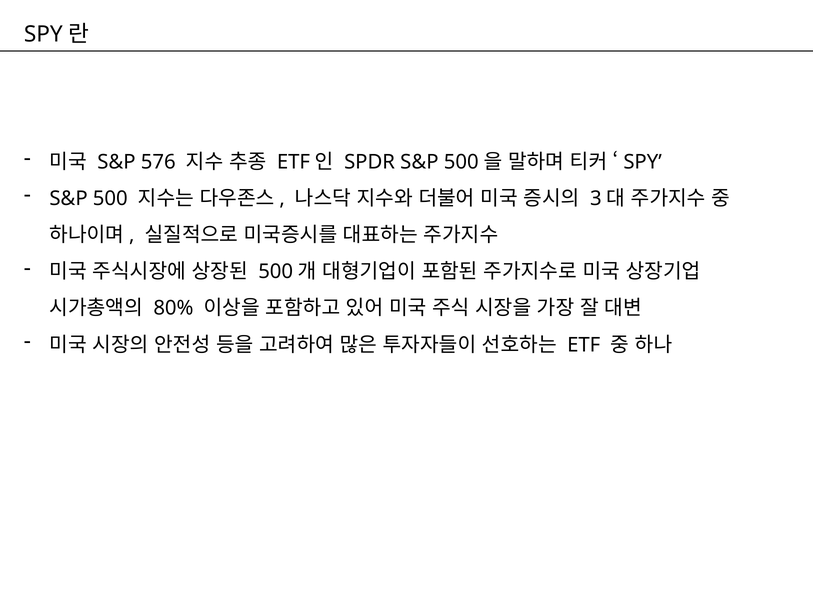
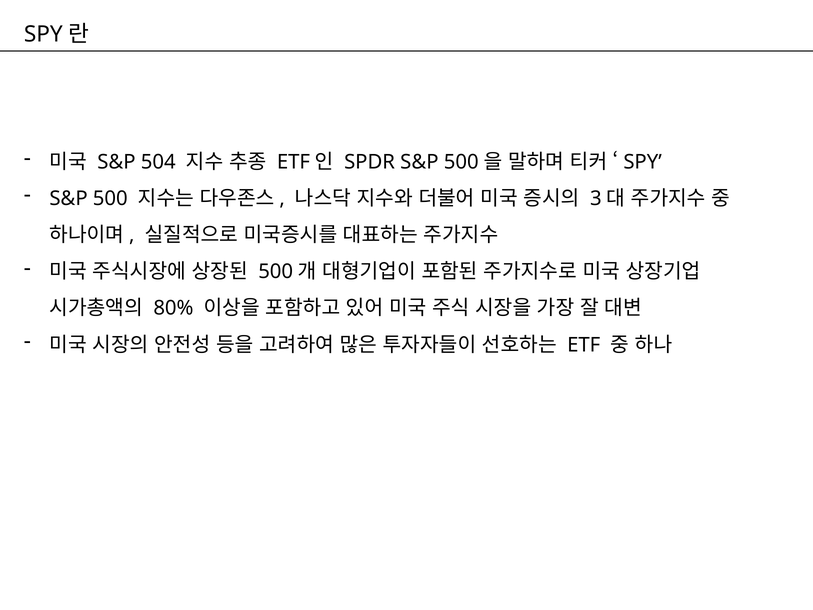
576: 576 -> 504
